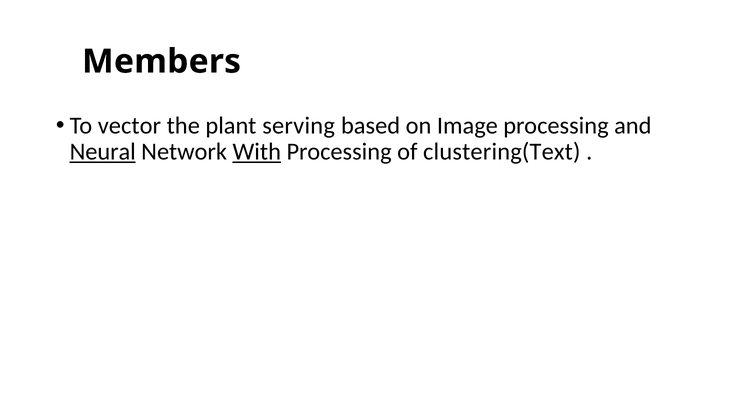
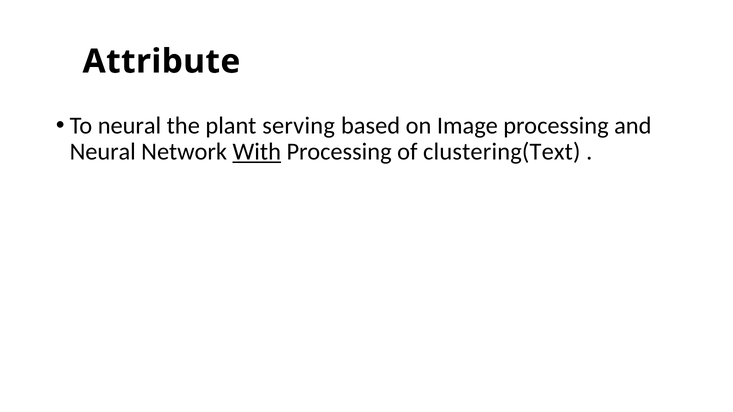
Members: Members -> Attribute
To vector: vector -> neural
Neural at (103, 152) underline: present -> none
